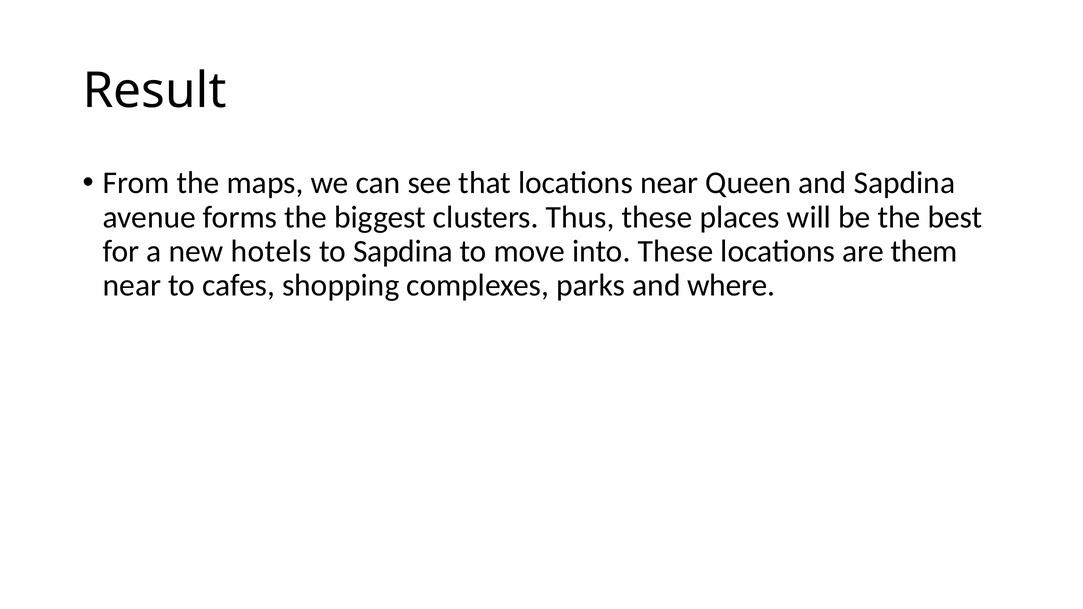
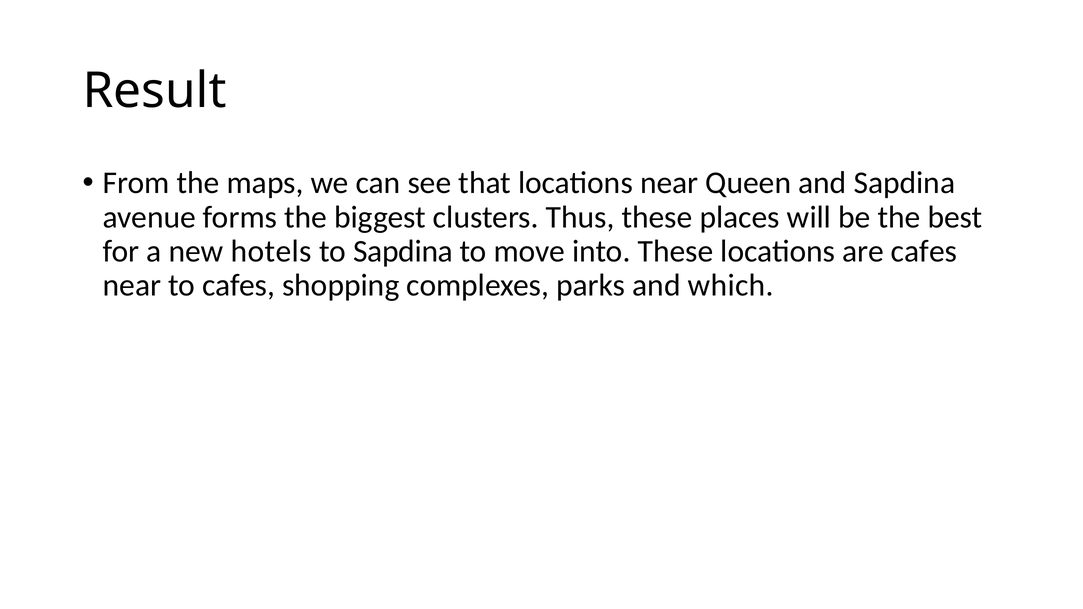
are them: them -> cafes
where: where -> which
